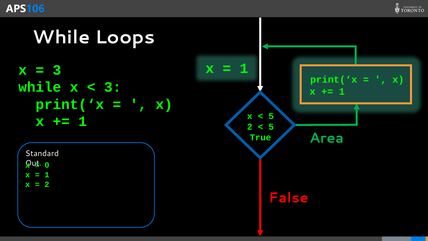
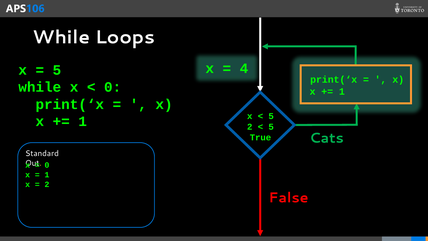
1 at (244, 68): 1 -> 4
3 at (57, 70): 3 -> 5
3 at (113, 87): 3 -> 0
Area: Area -> Cats
